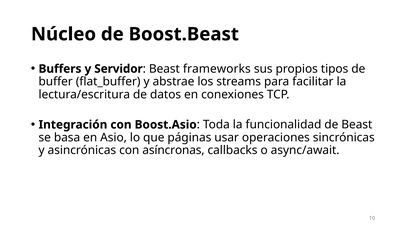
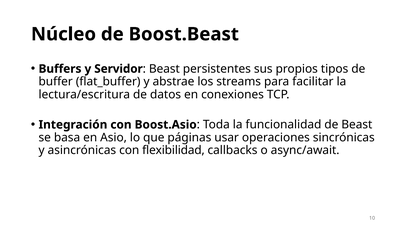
frameworks: frameworks -> persistentes
asíncronas: asíncronas -> flexibilidad
